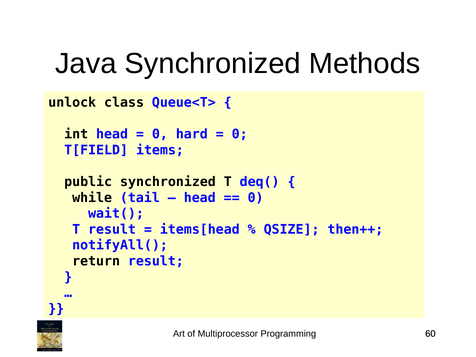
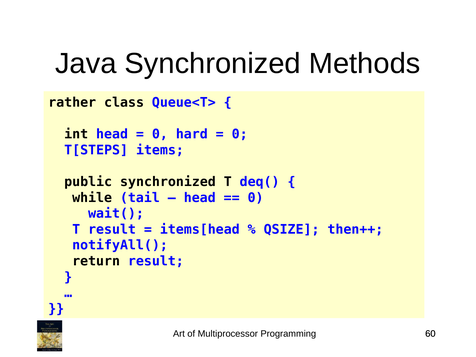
unlock: unlock -> rather
T[FIELD: T[FIELD -> T[STEPS
